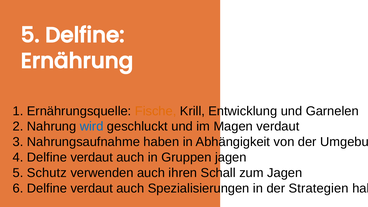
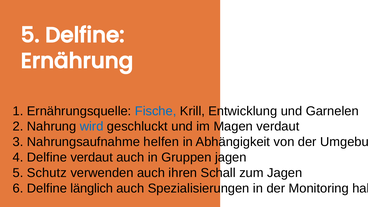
Fische colour: orange -> blue
Nahrungsaufnahme haben: haben -> helfen
6 Delfine verdaut: verdaut -> länglich
Strategien: Strategien -> Monitoring
